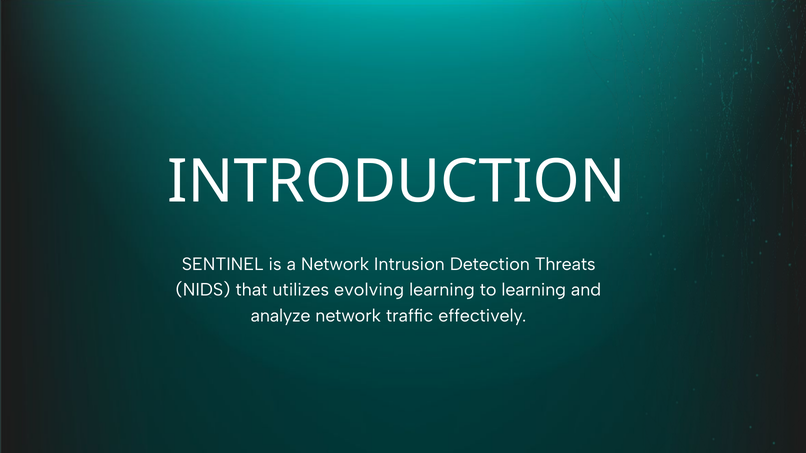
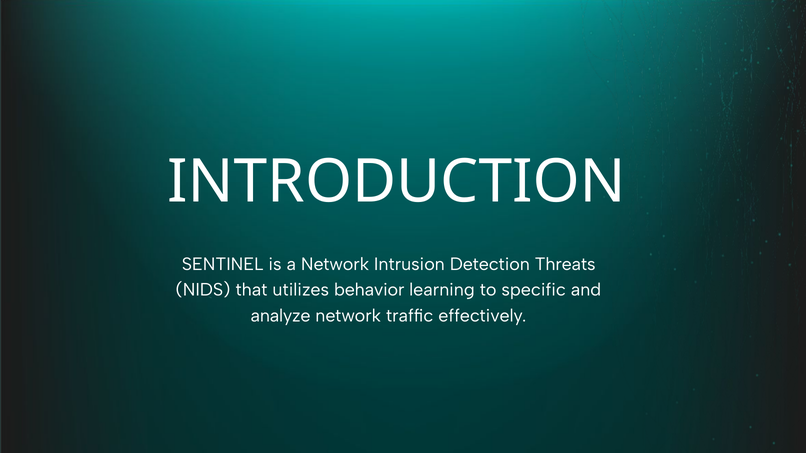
evolving: evolving -> behavior
to learning: learning -> specific
